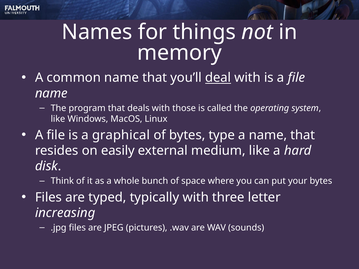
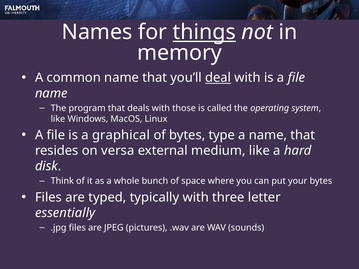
things underline: none -> present
easily: easily -> versa
increasing: increasing -> essentially
